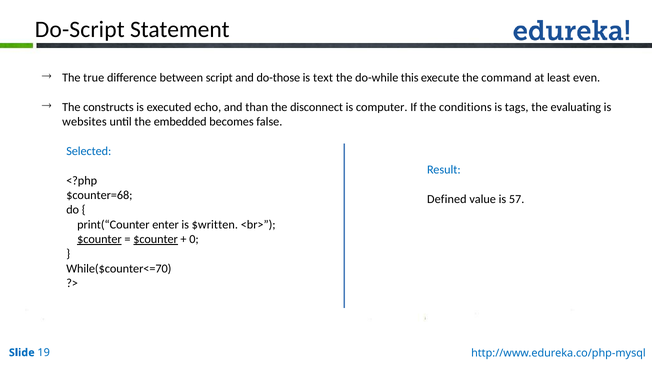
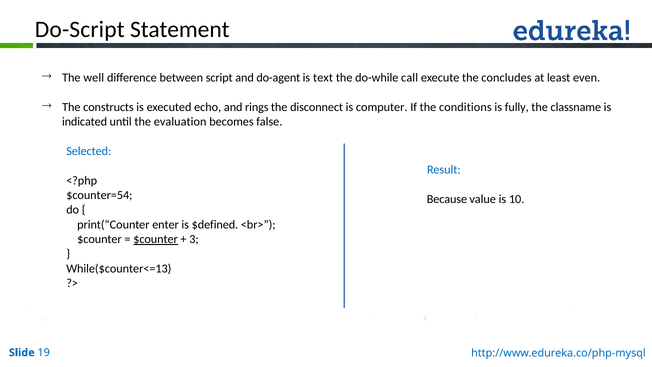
true: true -> well
do-those: do-those -> do-agent
this: this -> call
command: command -> concludes
than: than -> rings
tags: tags -> fully
evaluating: evaluating -> classname
websites: websites -> indicated
embedded: embedded -> evaluation
$counter=68: $counter=68 -> $counter=54
Defined: Defined -> Because
57: 57 -> 10
$written: $written -> $defined
$counter at (99, 239) underline: present -> none
0: 0 -> 3
While($counter<=70: While($counter<=70 -> While($counter<=13
